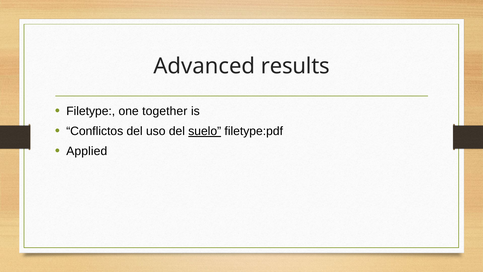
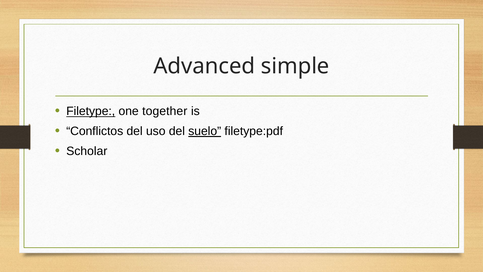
results: results -> simple
Filetype underline: none -> present
Applied: Applied -> Scholar
